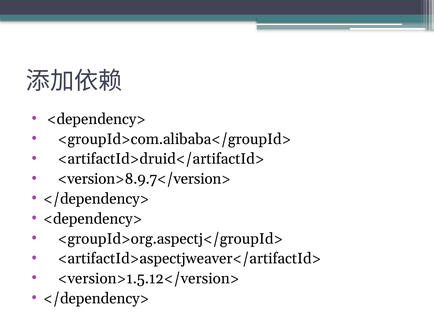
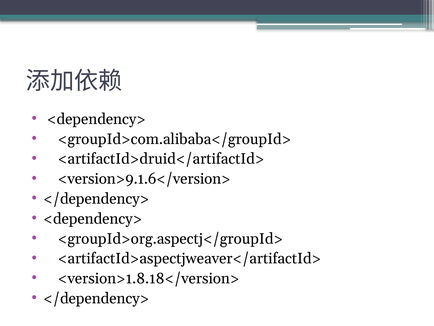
<version>8.9.7</version>: <version>8.9.7</version> -> <version>9.1.6</version>
<version>1.5.12</version>: <version>1.5.12</version> -> <version>1.8.18</version>
